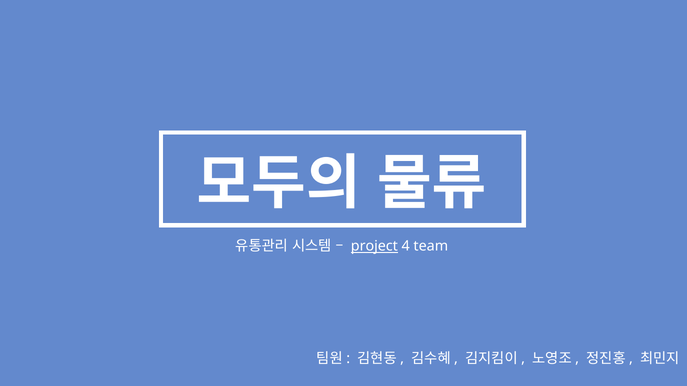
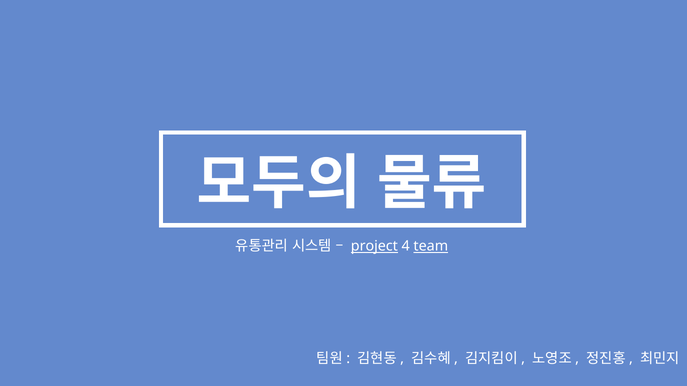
team underline: none -> present
